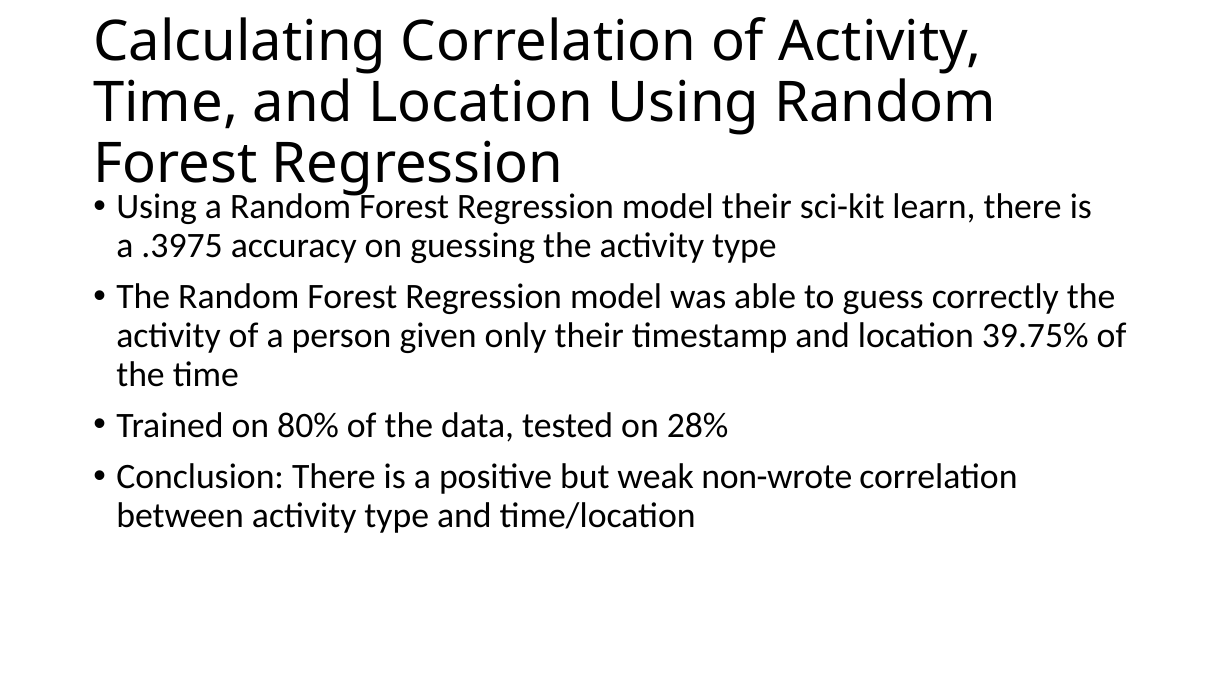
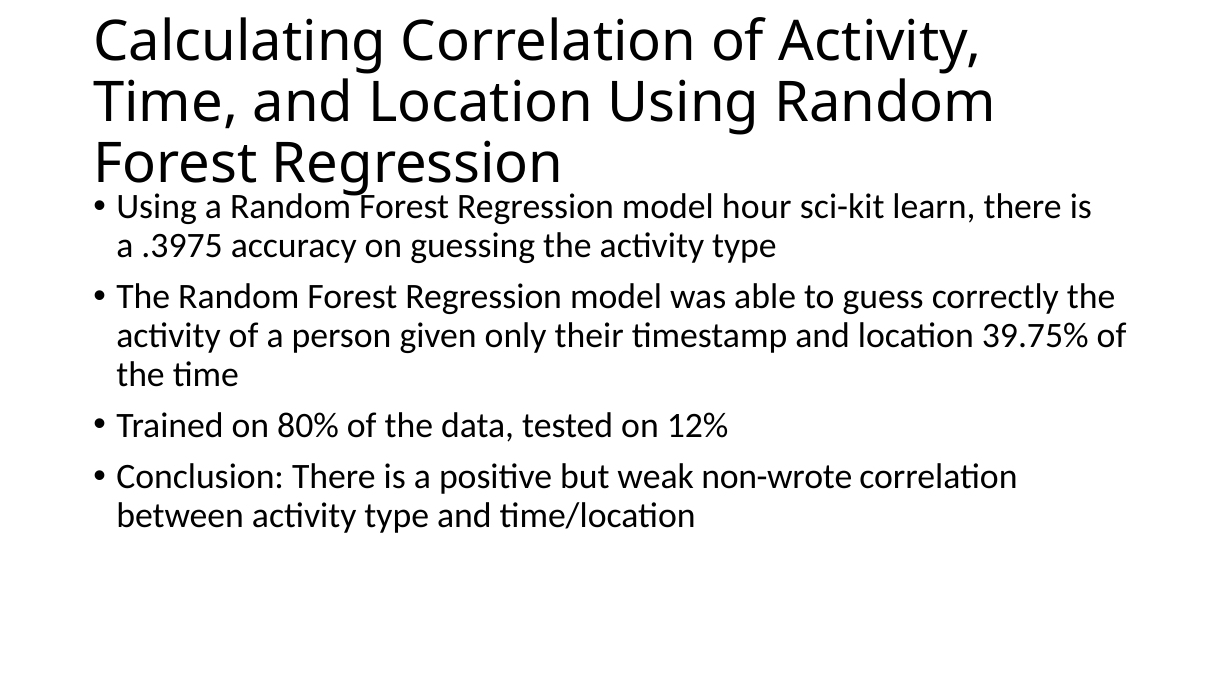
model their: their -> hour
28%: 28% -> 12%
